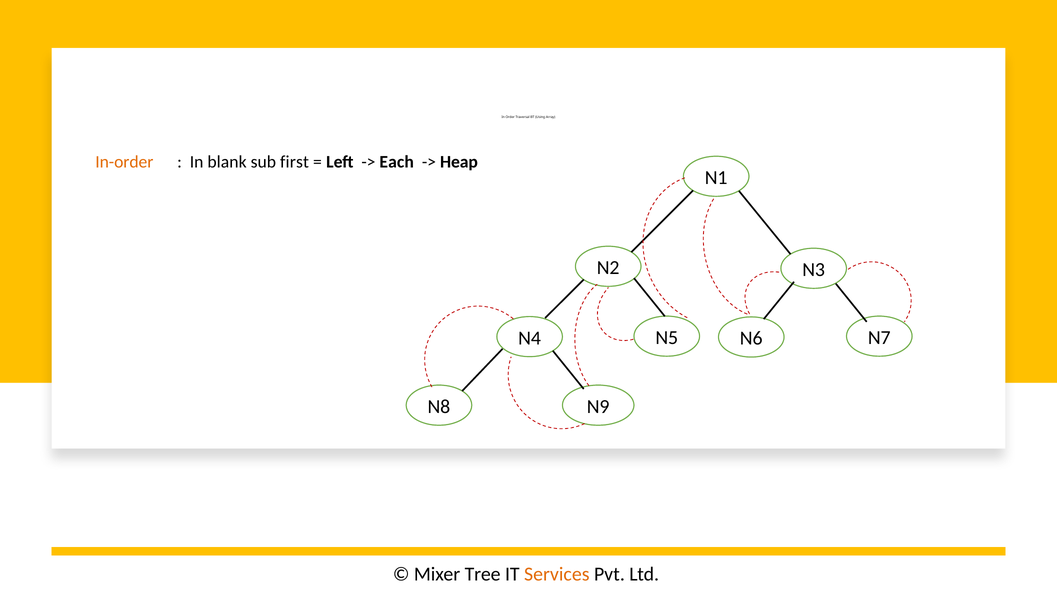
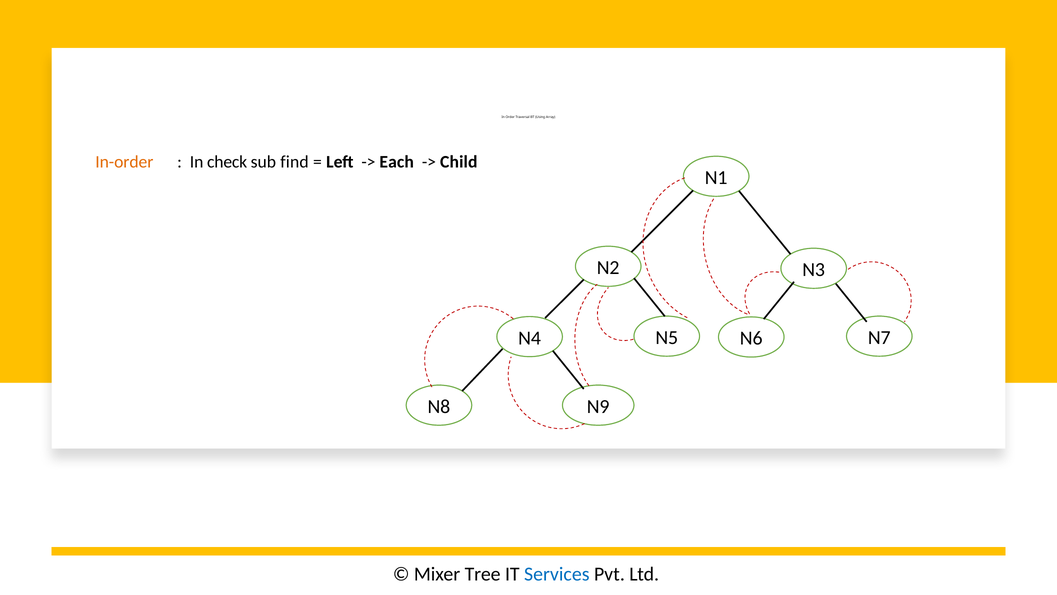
blank: blank -> check
first: first -> find
Heap: Heap -> Child
Services colour: orange -> blue
